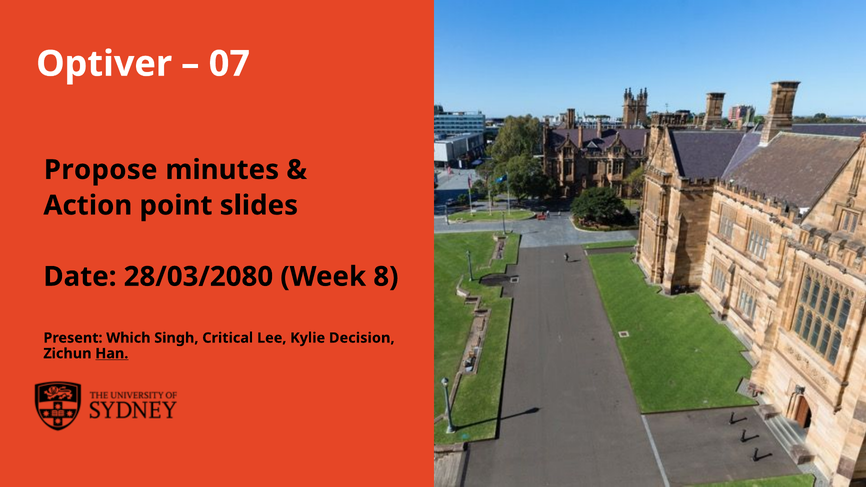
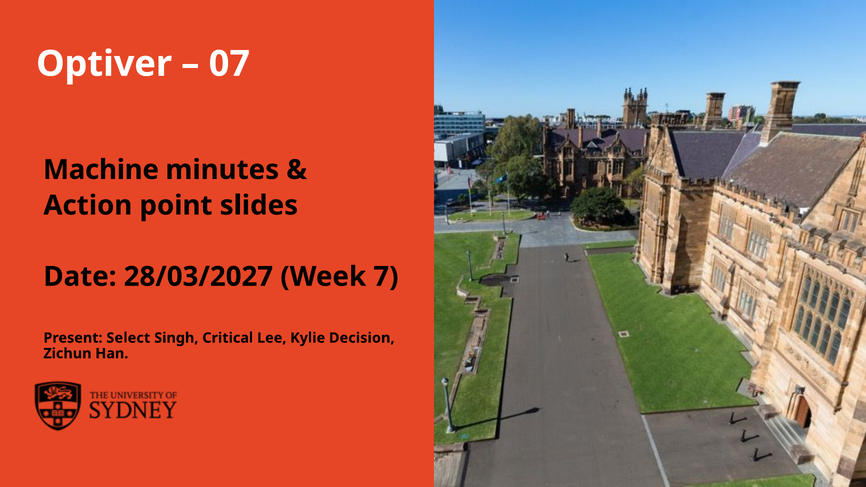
Propose: Propose -> Machine
28/03/2080: 28/03/2080 -> 28/03/2027
8: 8 -> 7
Which: Which -> Select
Han underline: present -> none
